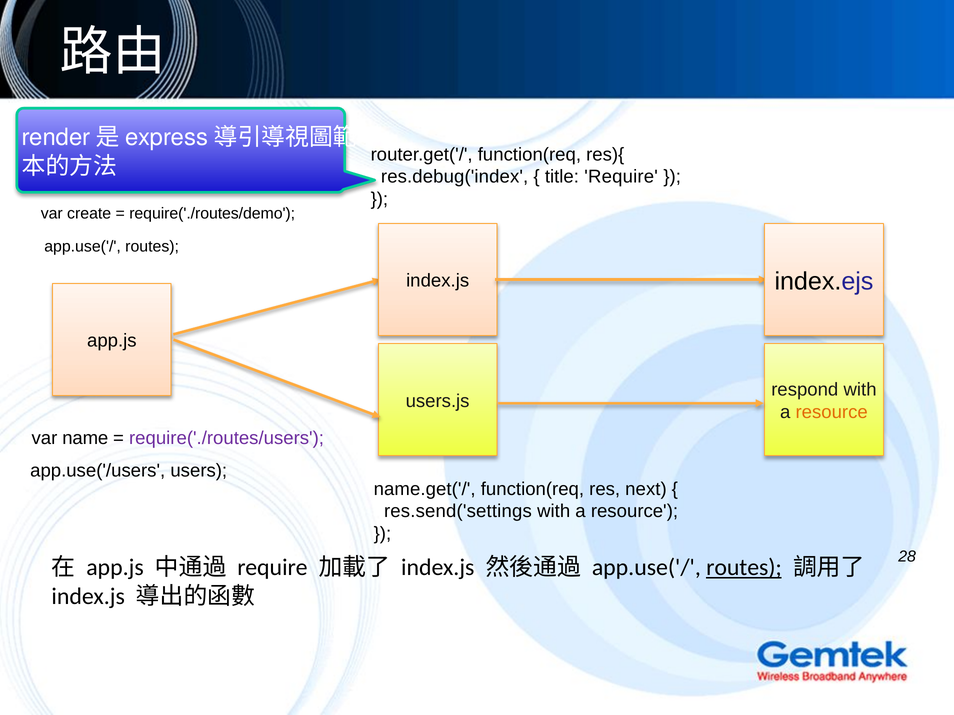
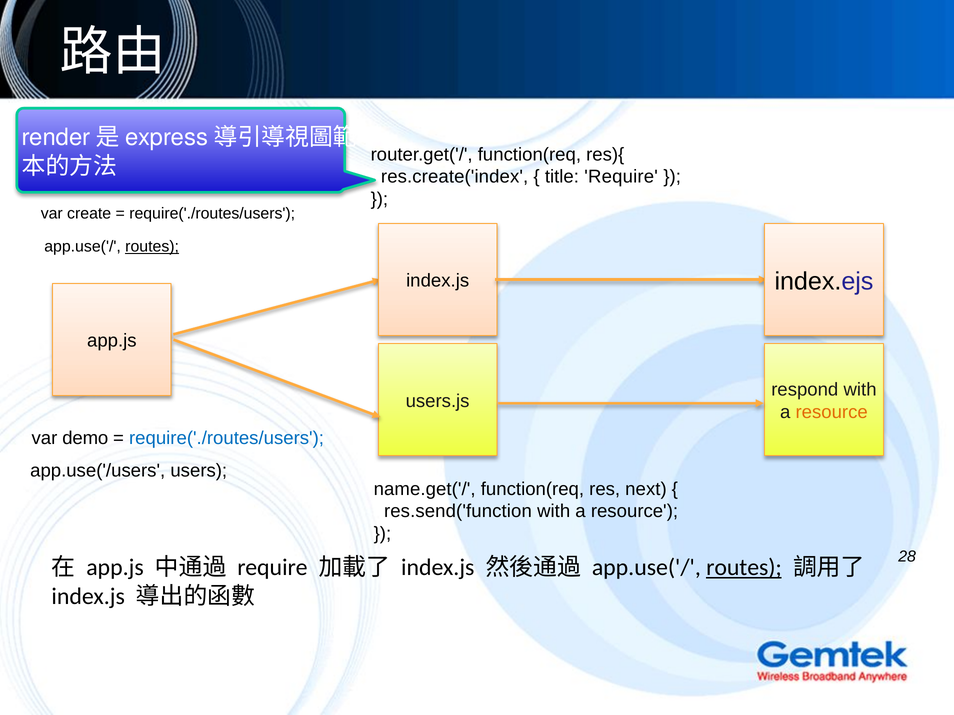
res.debug('index: res.debug('index -> res.create('index
require('./routes/demo at (212, 214): require('./routes/demo -> require('./routes/users
routes at (152, 247) underline: none -> present
name: name -> demo
require('./routes/users at (227, 438) colour: purple -> blue
res.send('settings: res.send('settings -> res.send('function
